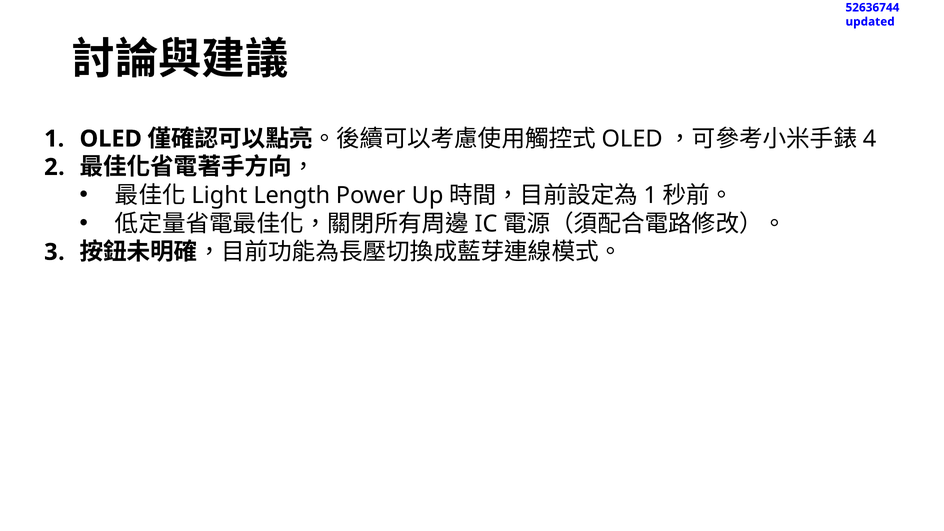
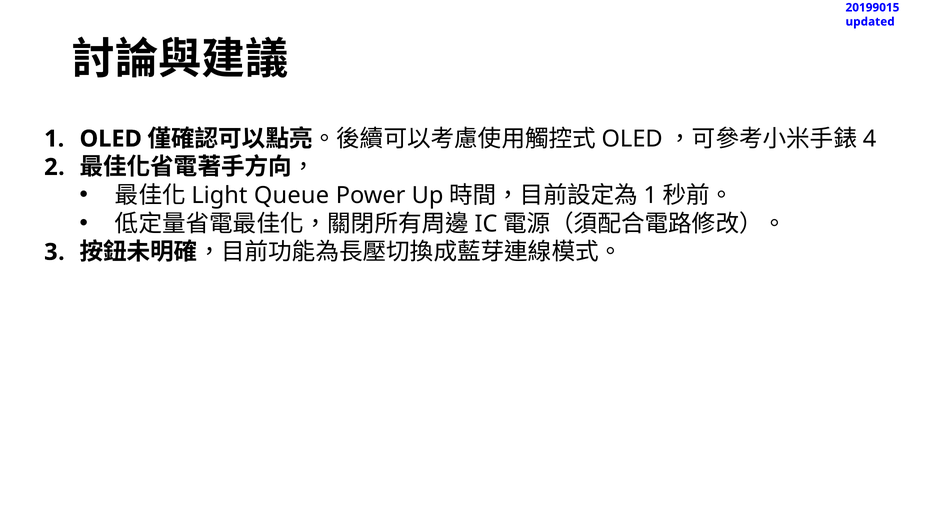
52636744: 52636744 -> 20199015
Length: Length -> Queue
